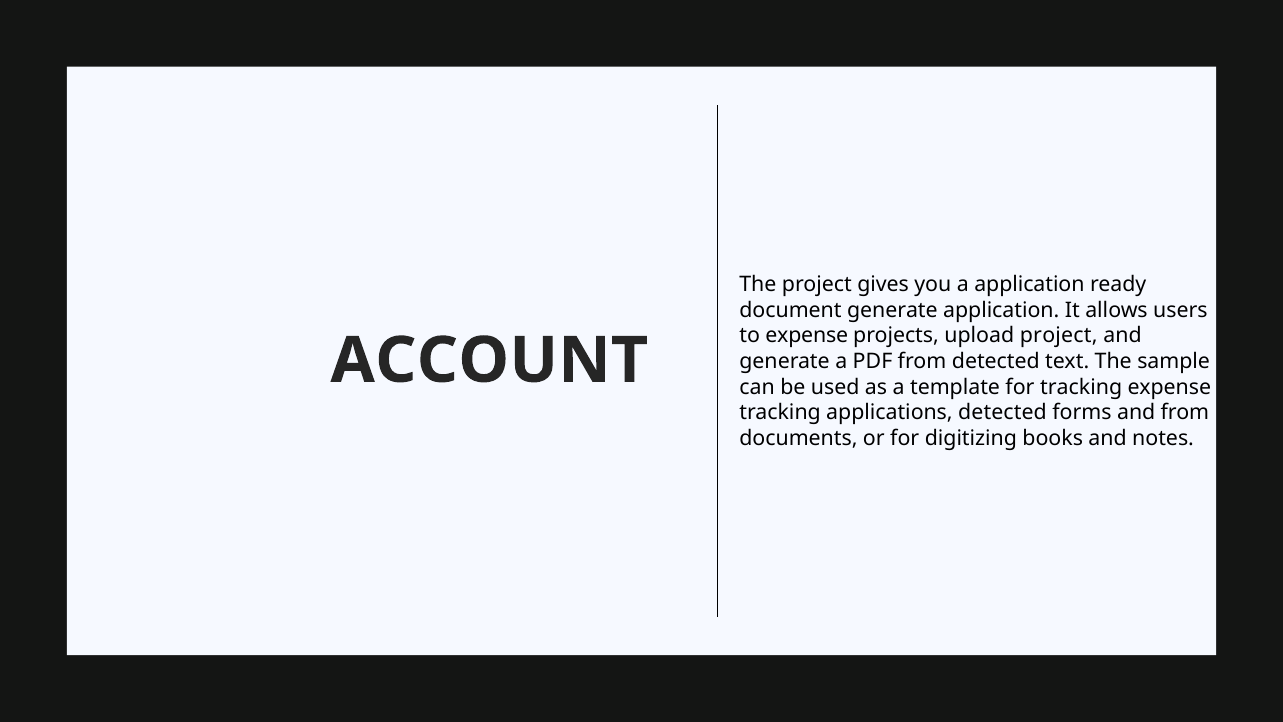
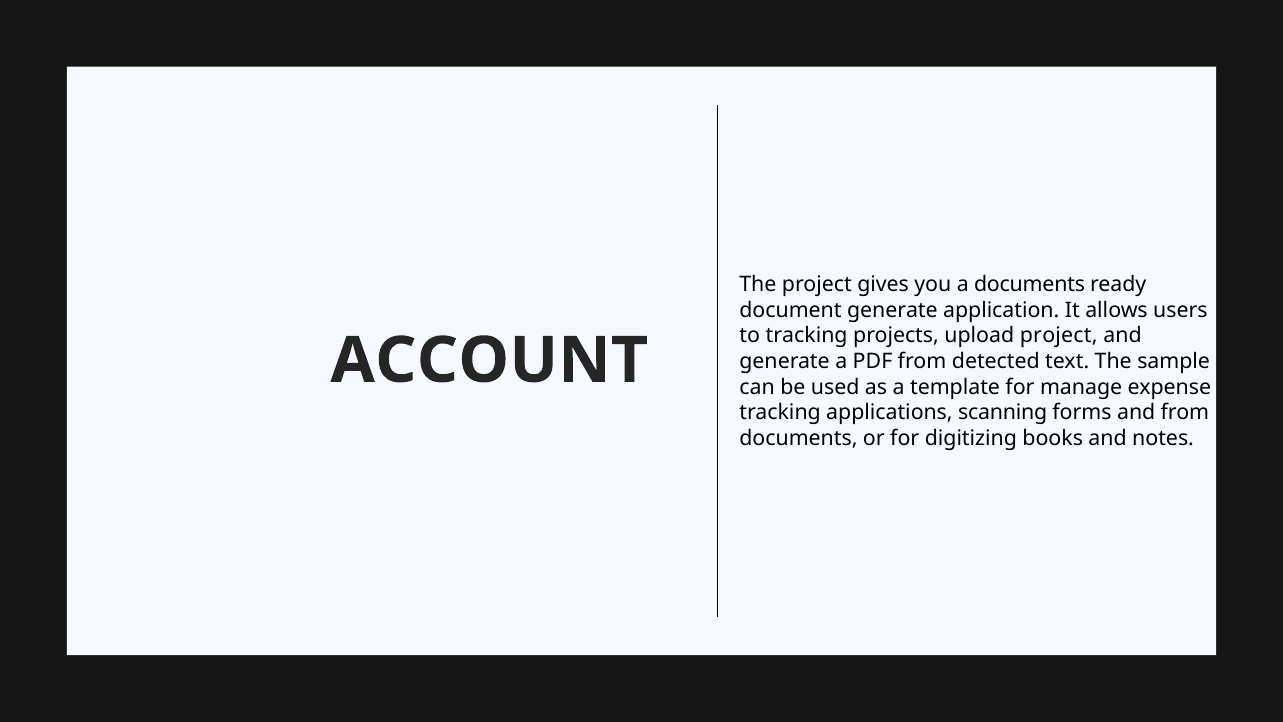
a application: application -> documents
to expense: expense -> tracking
for tracking: tracking -> manage
applications detected: detected -> scanning
